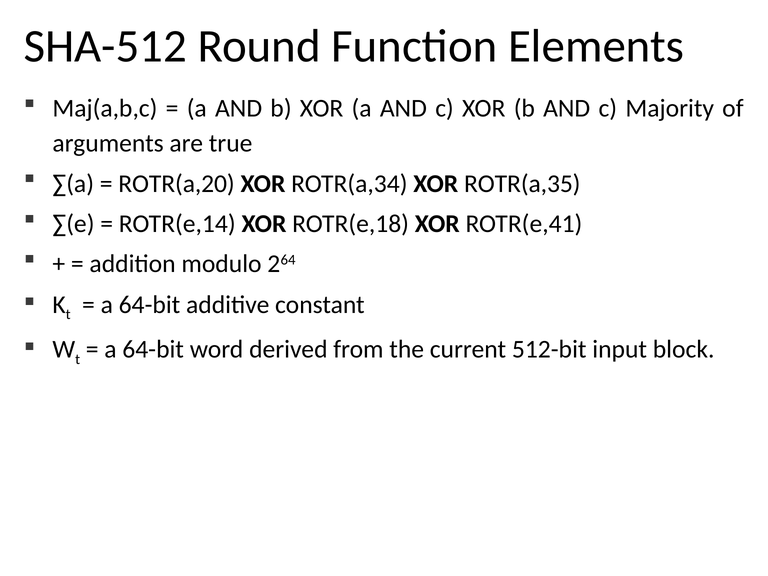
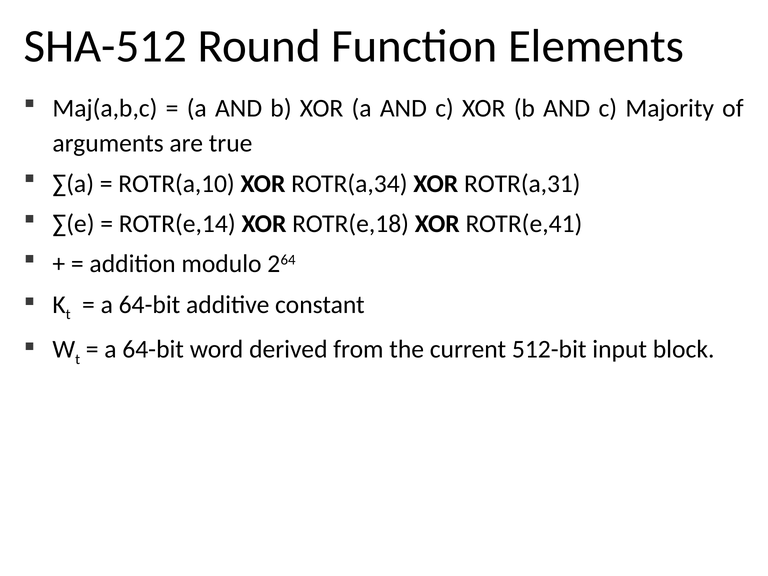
ROTR(a,20: ROTR(a,20 -> ROTR(a,10
ROTR(a,35: ROTR(a,35 -> ROTR(a,31
